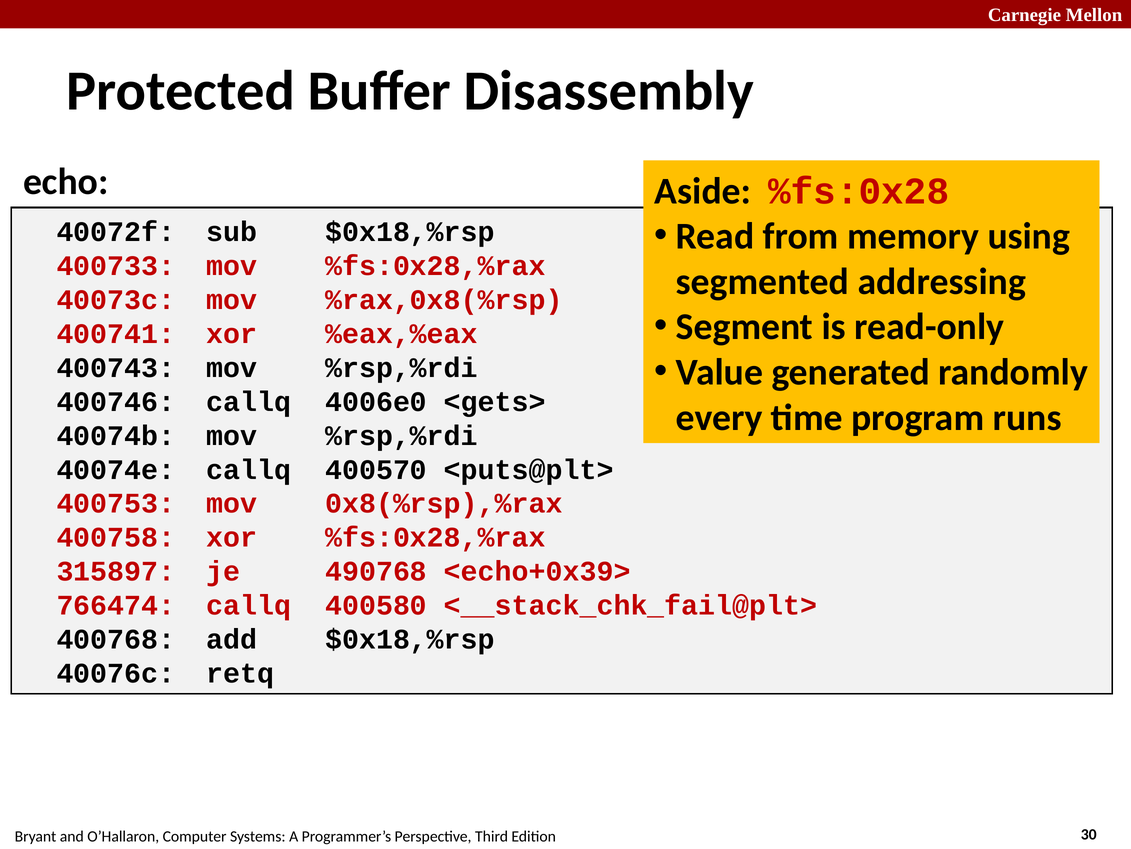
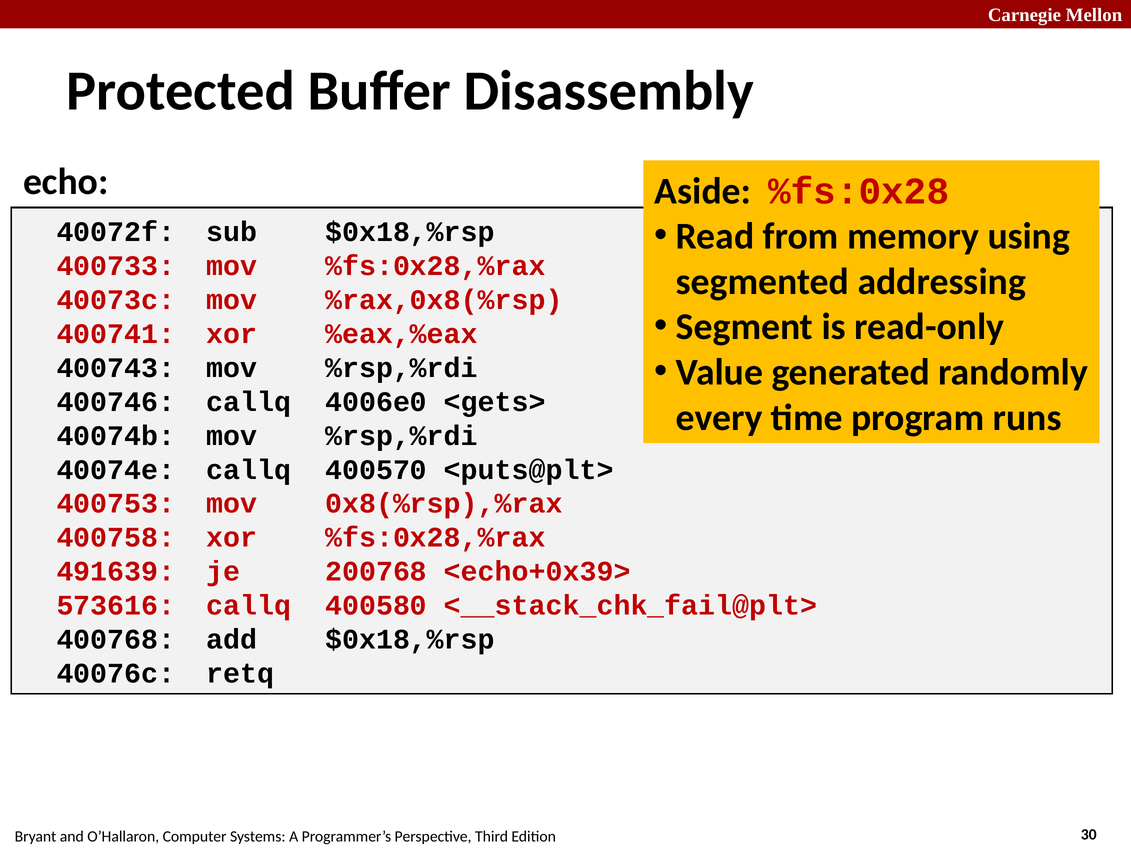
315897: 315897 -> 491639
490768: 490768 -> 200768
766474: 766474 -> 573616
